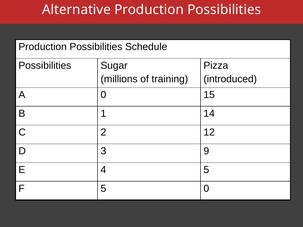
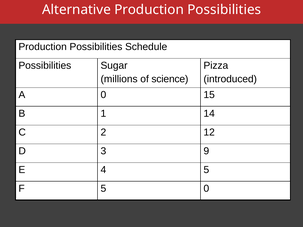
training: training -> science
